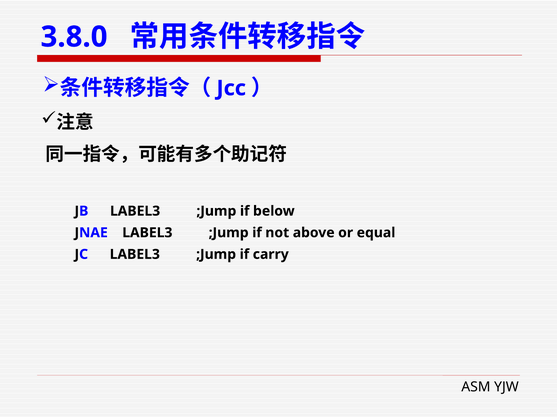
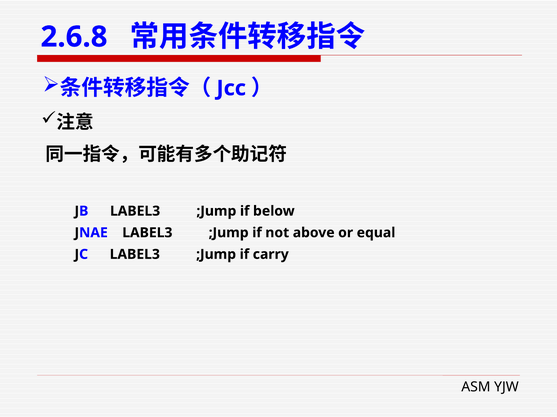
3.8.0: 3.8.0 -> 2.6.8
